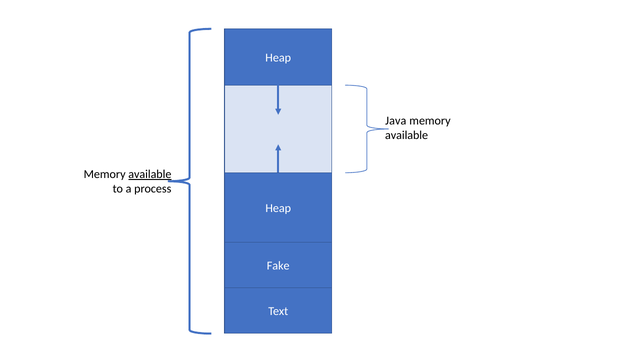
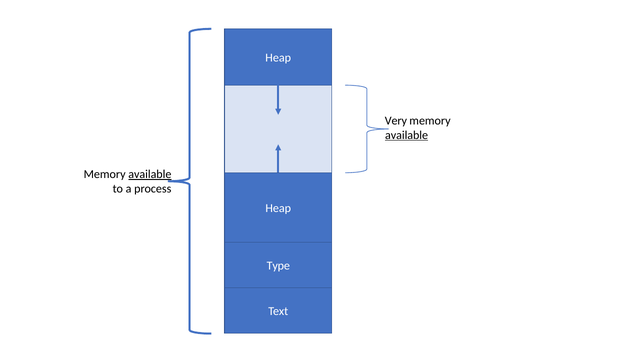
Java: Java -> Very
available at (407, 135) underline: none -> present
Fake: Fake -> Type
